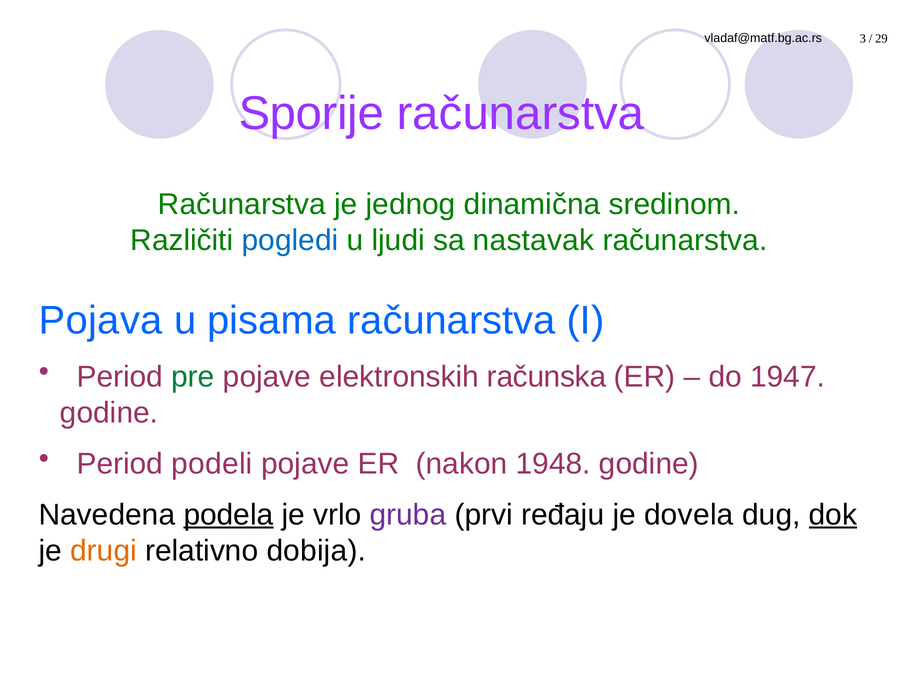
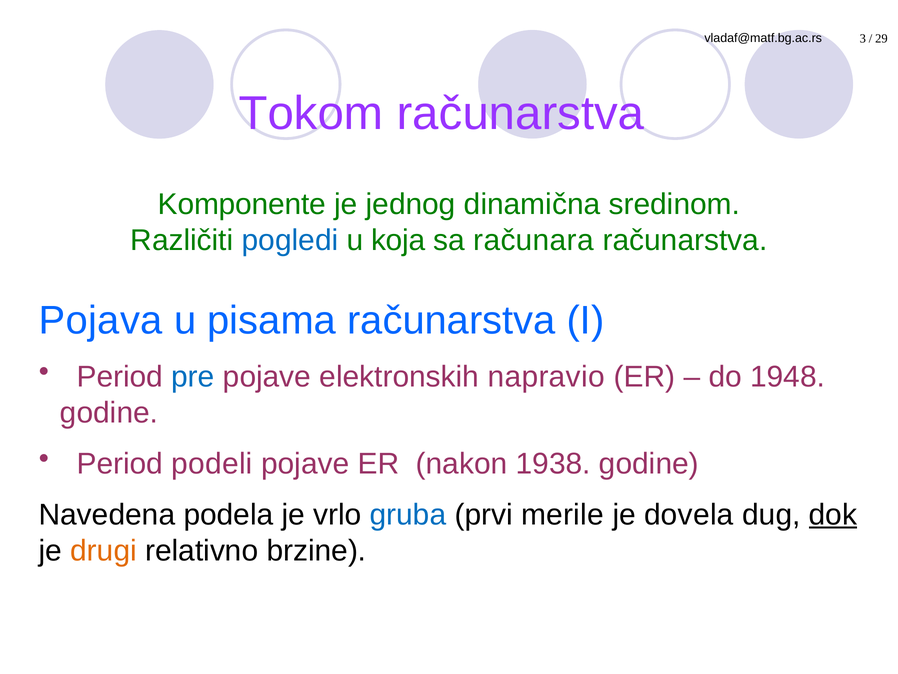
Sporije: Sporije -> Tokom
Računarstva at (242, 204): Računarstva -> Komponente
ljudi: ljudi -> koja
nastavak: nastavak -> računara
pre colour: green -> blue
računska: računska -> napravio
1947: 1947 -> 1948
1948: 1948 -> 1938
podela underline: present -> none
gruba colour: purple -> blue
ređaju: ređaju -> merile
dobija: dobija -> brzine
